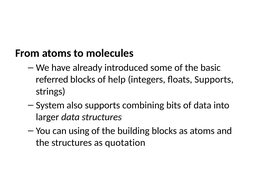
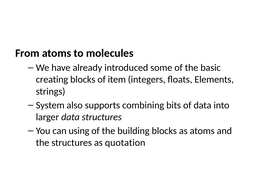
referred: referred -> creating
help: help -> item
floats Supports: Supports -> Elements
